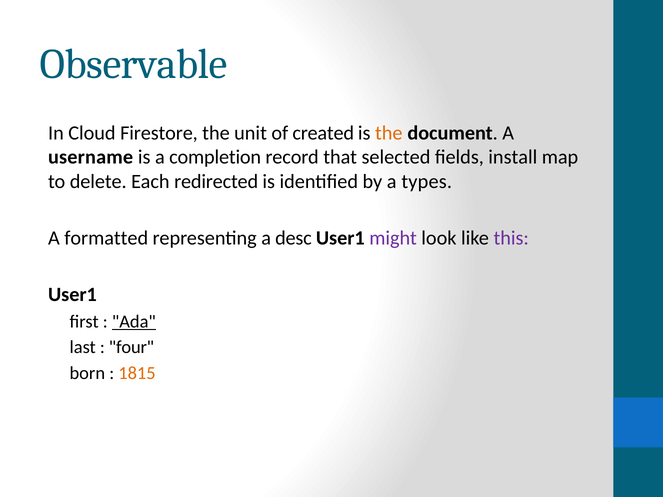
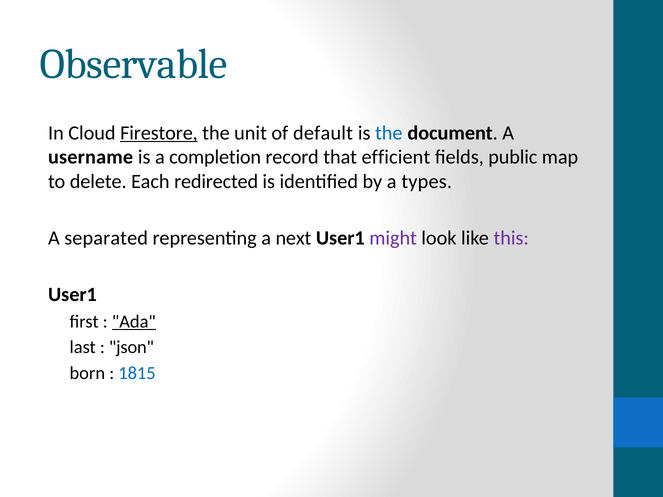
Firestore underline: none -> present
created: created -> default
the at (389, 133) colour: orange -> blue
selected: selected -> efficient
install: install -> public
formatted: formatted -> separated
desc: desc -> next
four: four -> json
1815 colour: orange -> blue
